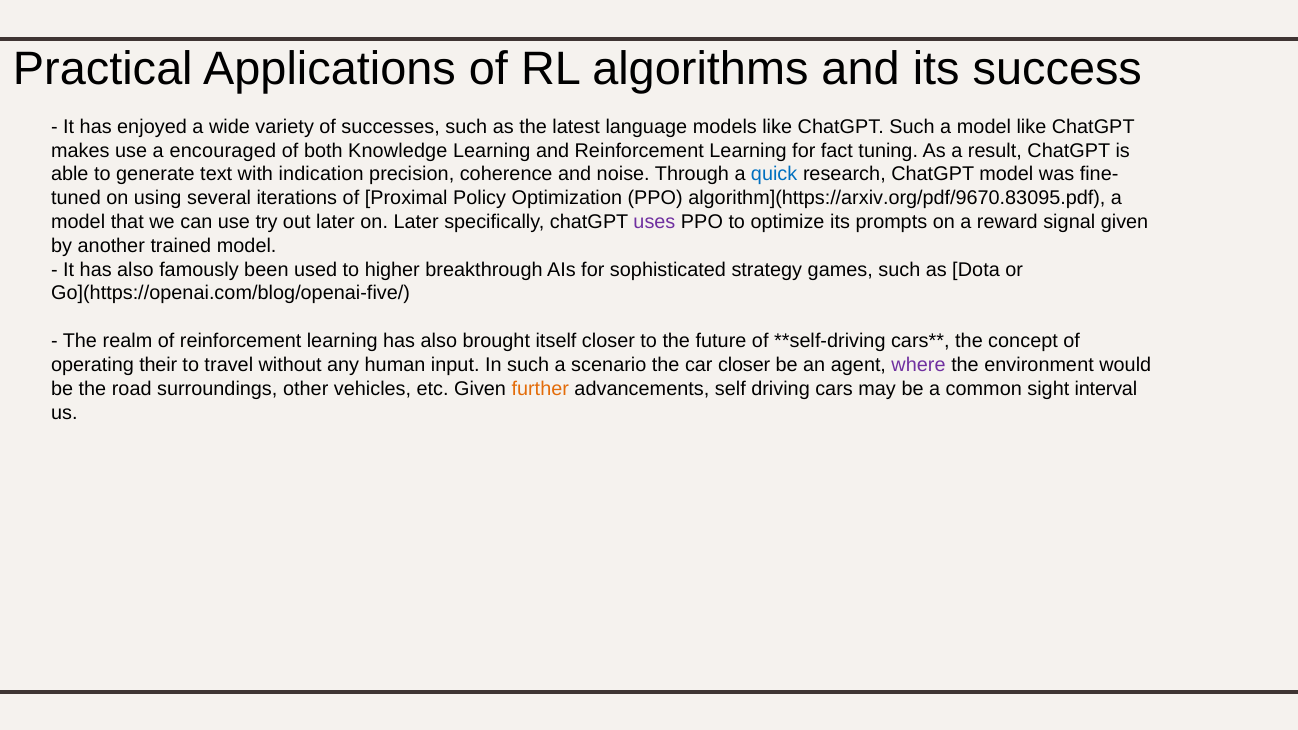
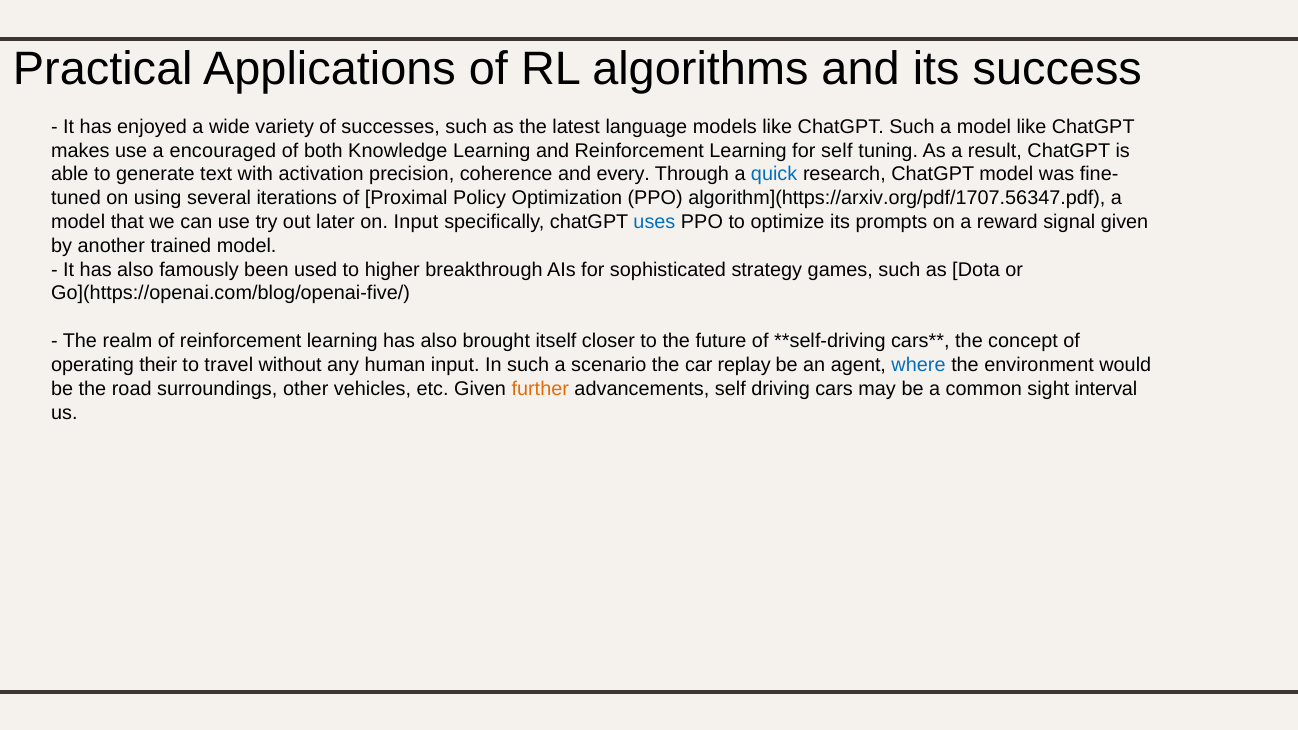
for fact: fact -> self
indication: indication -> activation
noise: noise -> every
algorithm](https://arxiv.org/pdf/9670.83095.pdf: algorithm](https://arxiv.org/pdf/9670.83095.pdf -> algorithm](https://arxiv.org/pdf/1707.56347.pdf
on Later: Later -> Input
uses colour: purple -> blue
car closer: closer -> replay
where colour: purple -> blue
